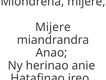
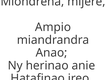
Mijere at (53, 27): Mijere -> Ampio
